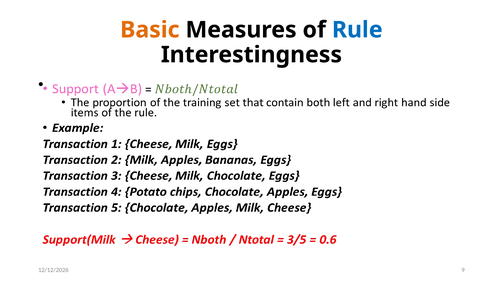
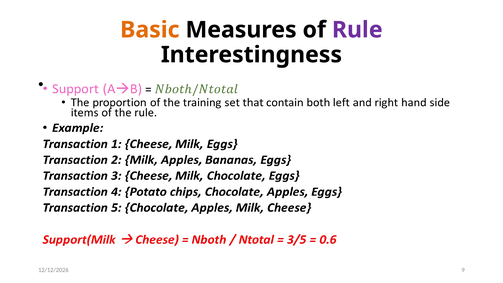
Rule colour: blue -> purple
